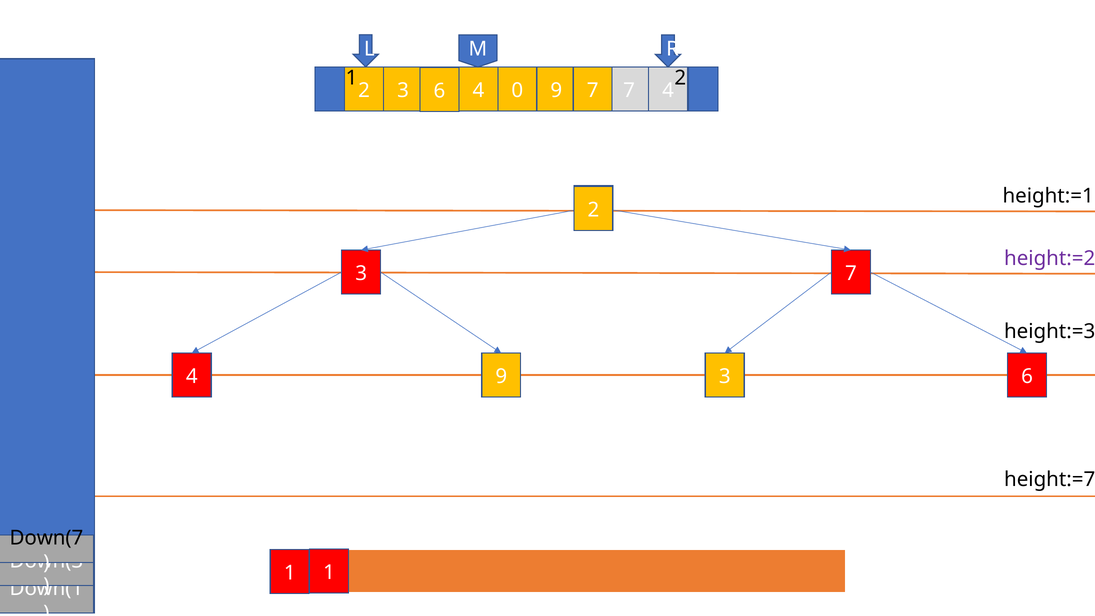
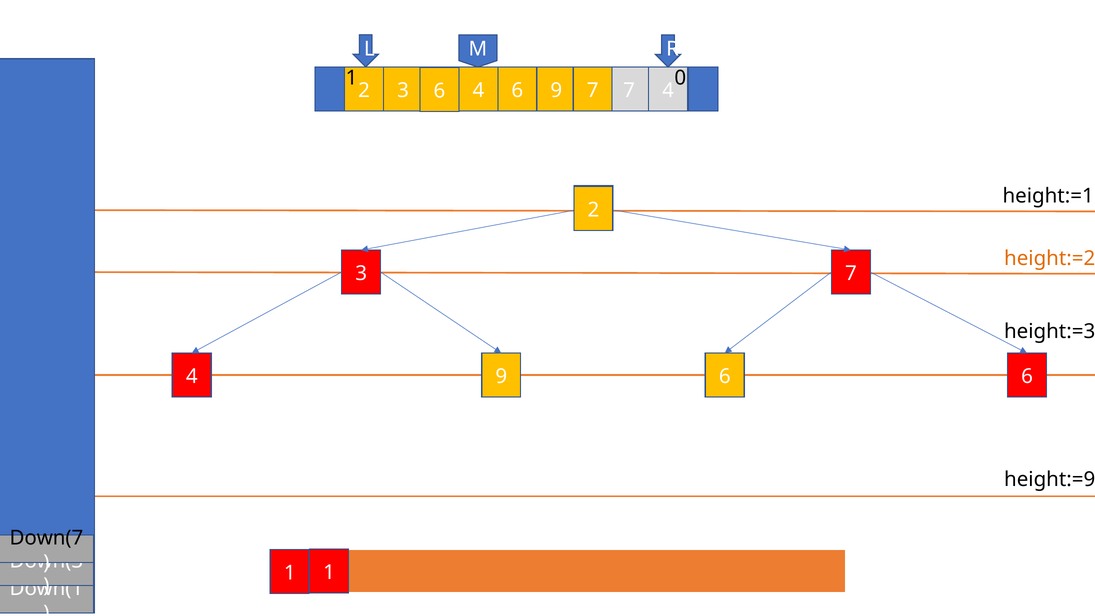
2 at (680, 78): 2 -> 0
4 0: 0 -> 6
height:=2 colour: purple -> orange
4 9 3: 3 -> 6
height:=7: height:=7 -> height:=9
